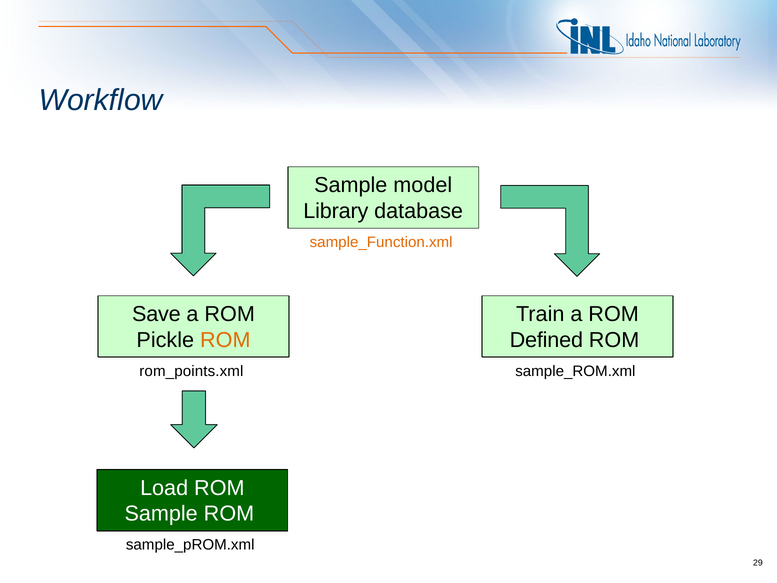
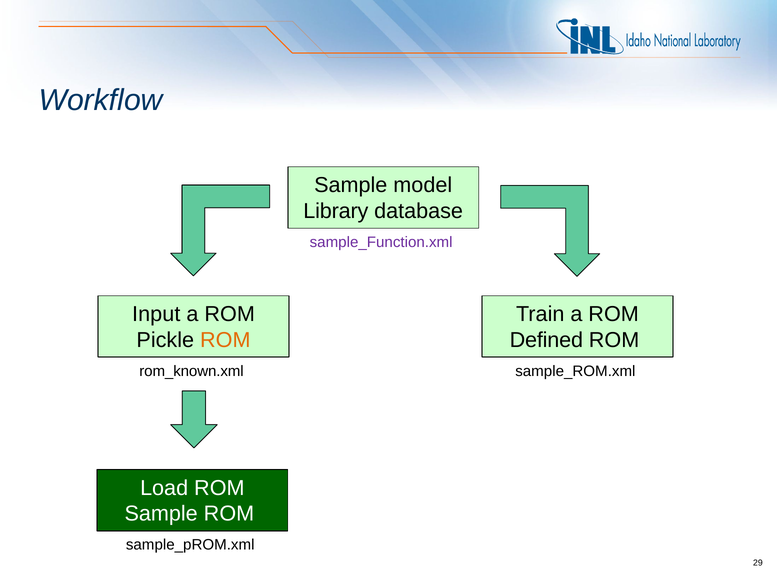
sample_Function.xml colour: orange -> purple
Save: Save -> Input
rom_points.xml: rom_points.xml -> rom_known.xml
